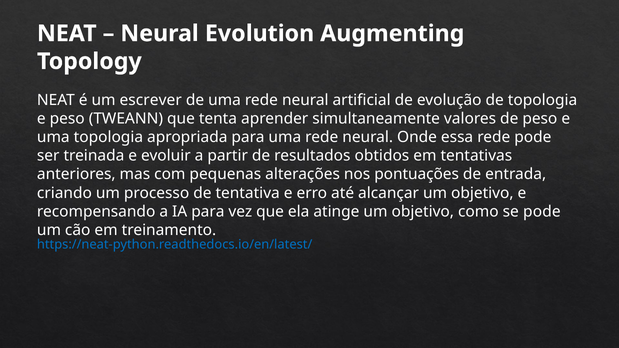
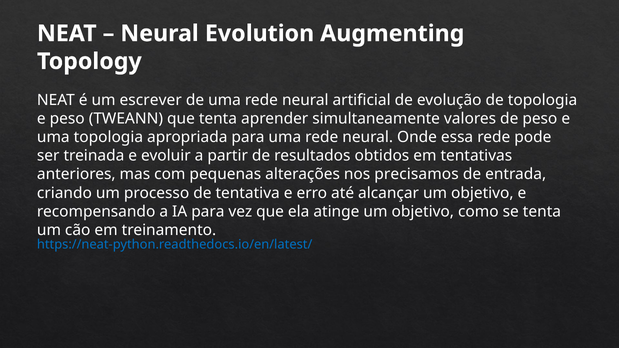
pontuações: pontuações -> precisamos
se pode: pode -> tenta
